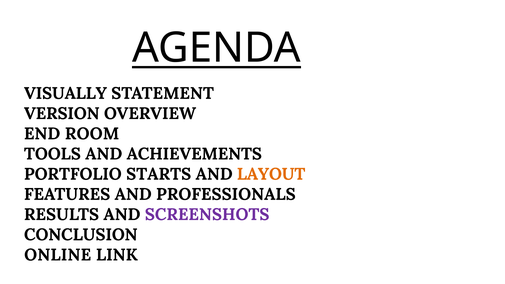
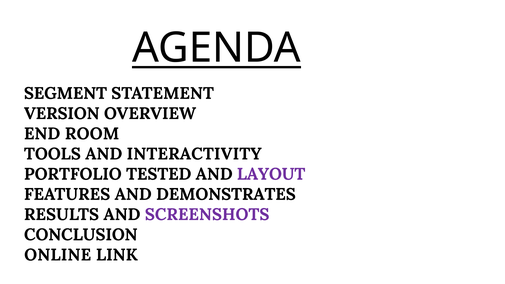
VISUALLY: VISUALLY -> SEGMENT
ACHIEVEMENTS: ACHIEVEMENTS -> INTERACTIVITY
STARTS: STARTS -> TESTED
LAYOUT colour: orange -> purple
PROFESSIONALS: PROFESSIONALS -> DEMONSTRATES
